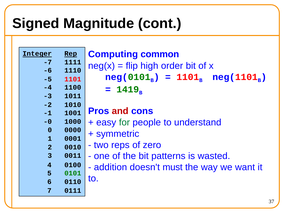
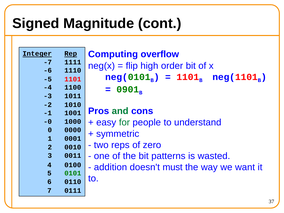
common: common -> overflow
1419: 1419 -> 0901
and colour: red -> green
